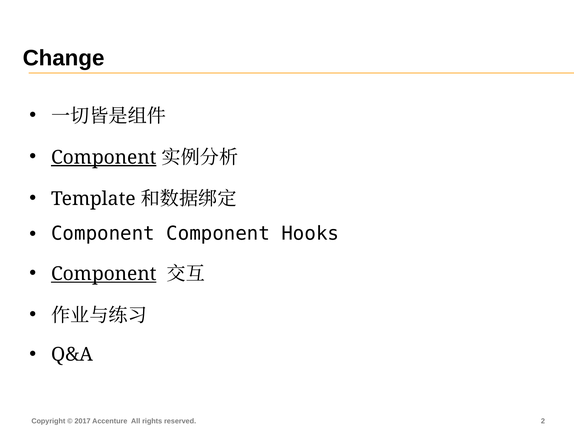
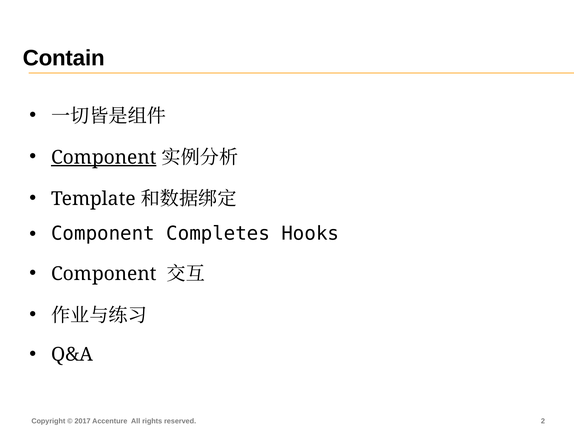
Change: Change -> Contain
Component Component: Component -> Completes
Component at (104, 274) underline: present -> none
